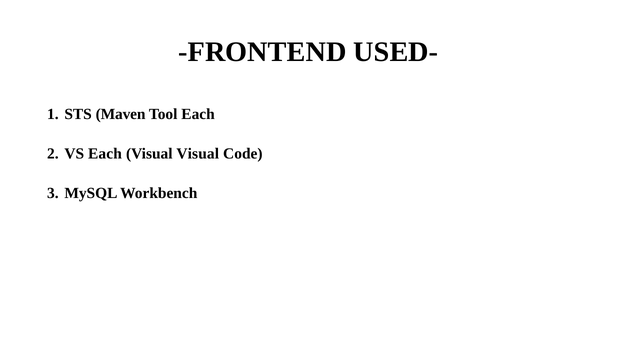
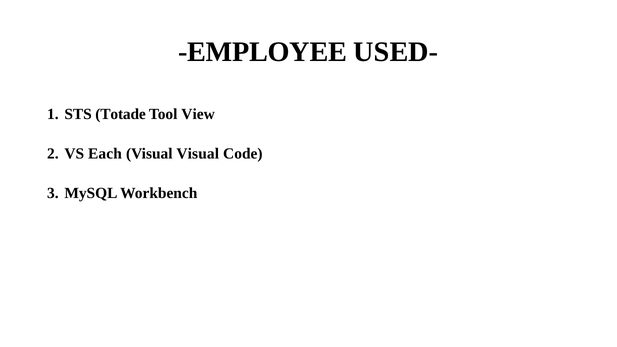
FRONTEND: FRONTEND -> EMPLOYEE
Maven: Maven -> Totade
Tool Each: Each -> View
